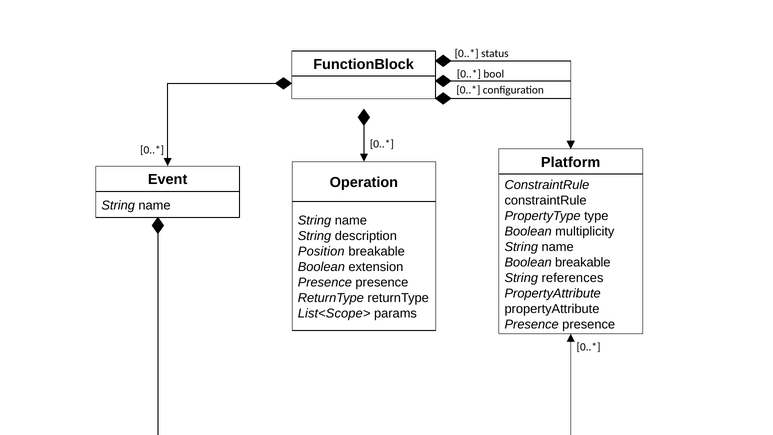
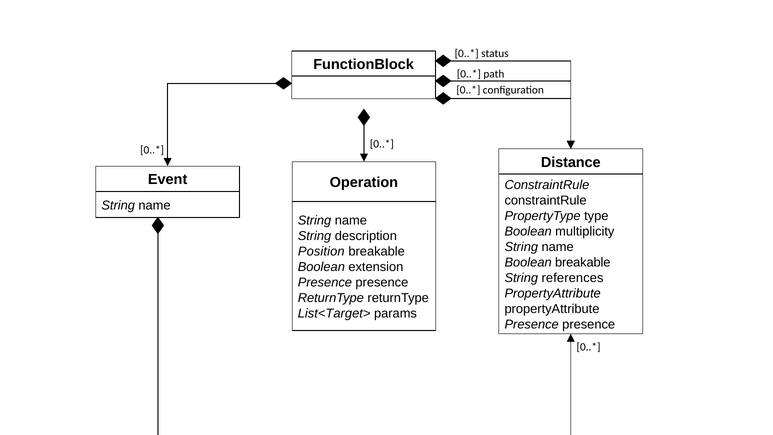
bool: bool -> path
Platform: Platform -> Distance
List<Scope>: List<Scope> -> List<Target>
